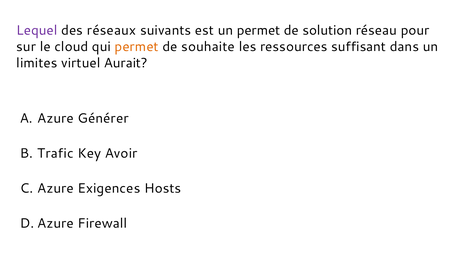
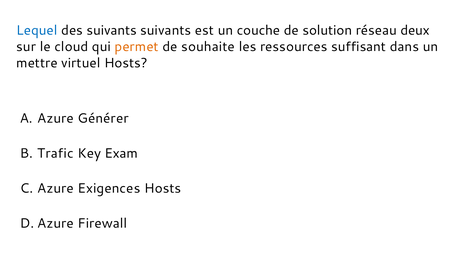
Lequel colour: purple -> blue
des réseaux: réseaux -> suivants
un permet: permet -> couche
pour: pour -> deux
limites: limites -> mettre
virtuel Aurait: Aurait -> Hosts
Avoir: Avoir -> Exam
